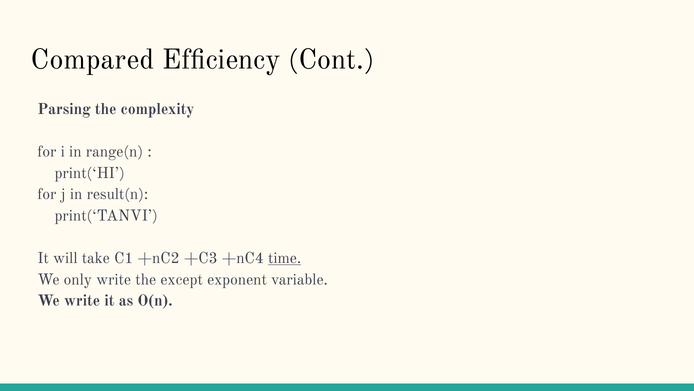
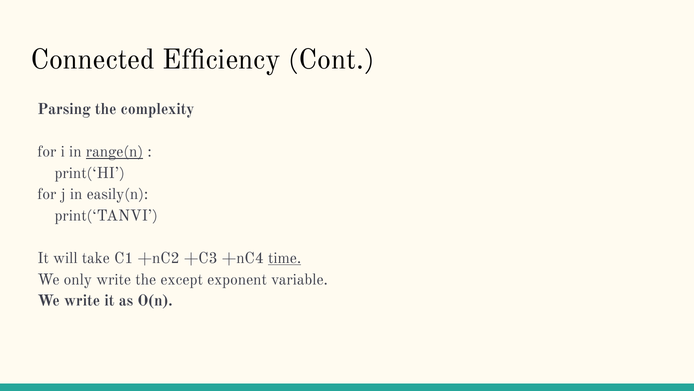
Compared: Compared -> Connected
range(n underline: none -> present
result(n: result(n -> easily(n
